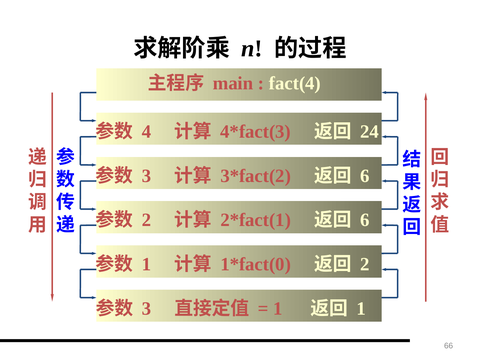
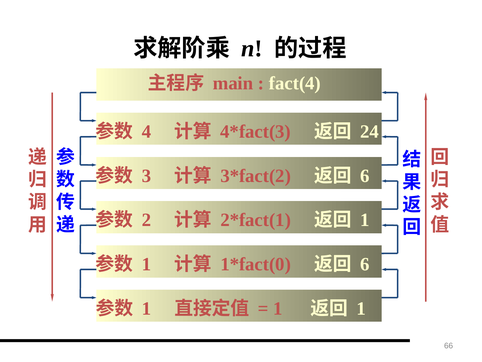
6 at (365, 220): 6 -> 1
2 at (365, 264): 2 -> 6
3 at (147, 308): 3 -> 1
